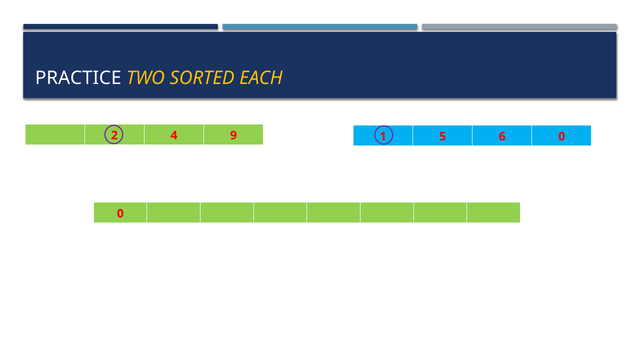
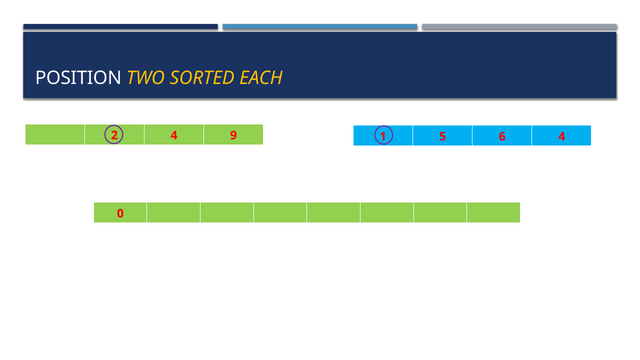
PRACTICE: PRACTICE -> POSITION
6 0: 0 -> 4
